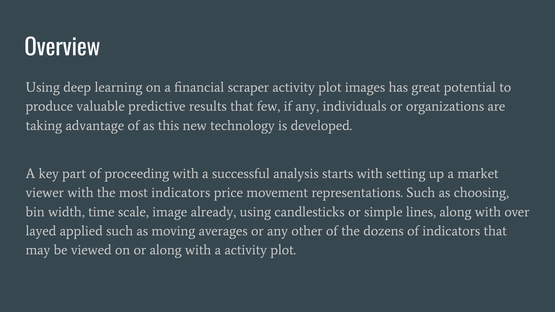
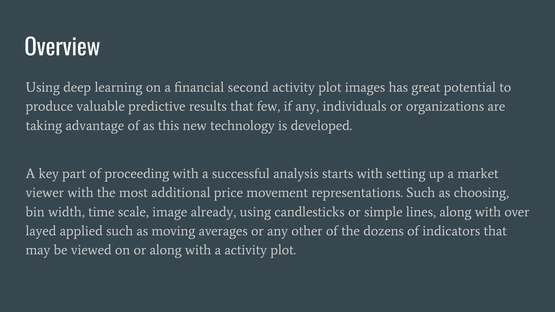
scraper: scraper -> second
most indicators: indicators -> additional
